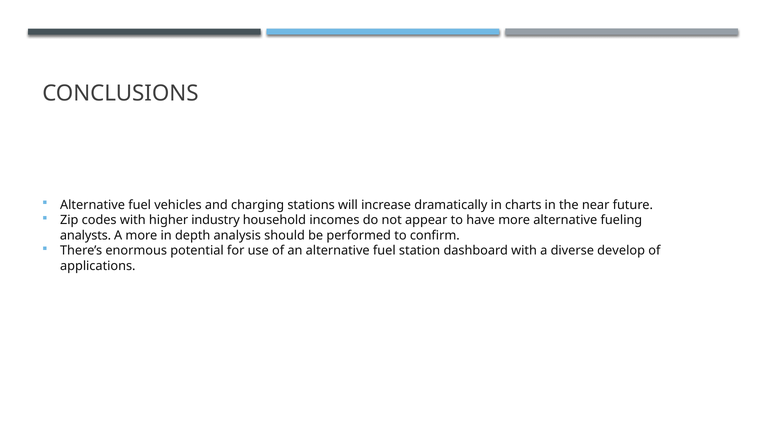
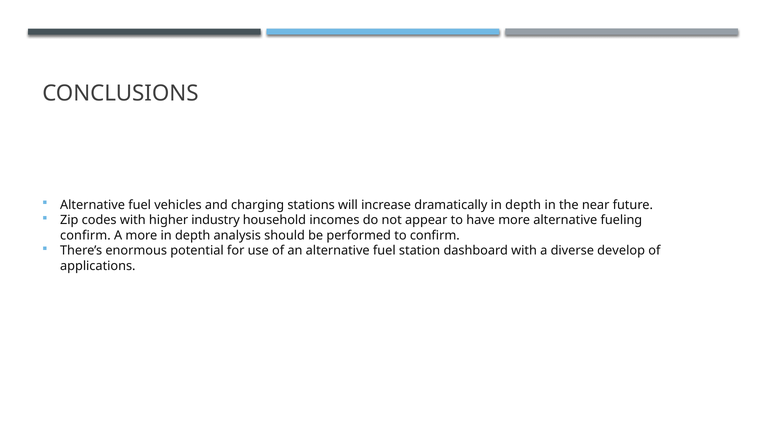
dramatically in charts: charts -> depth
analysts at (86, 235): analysts -> confirm
